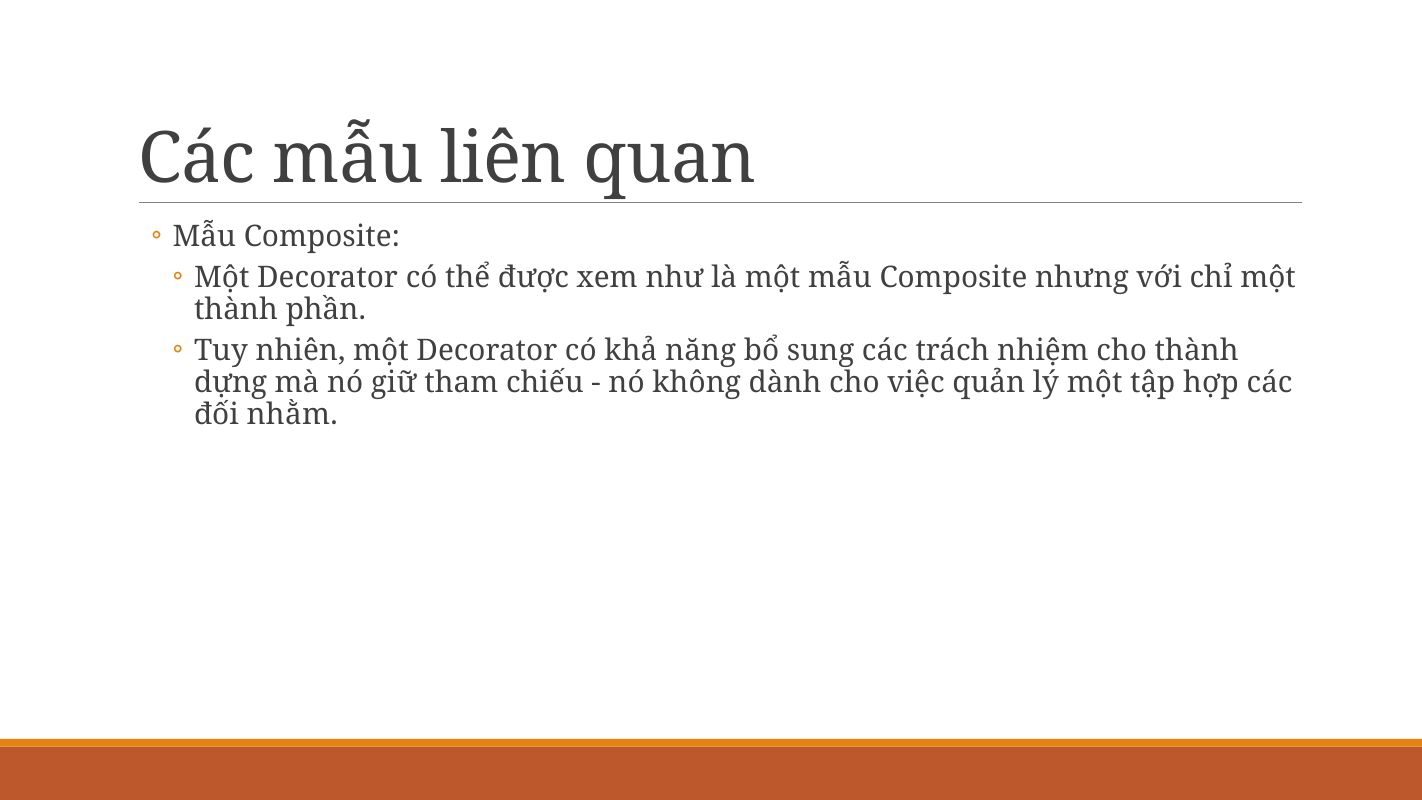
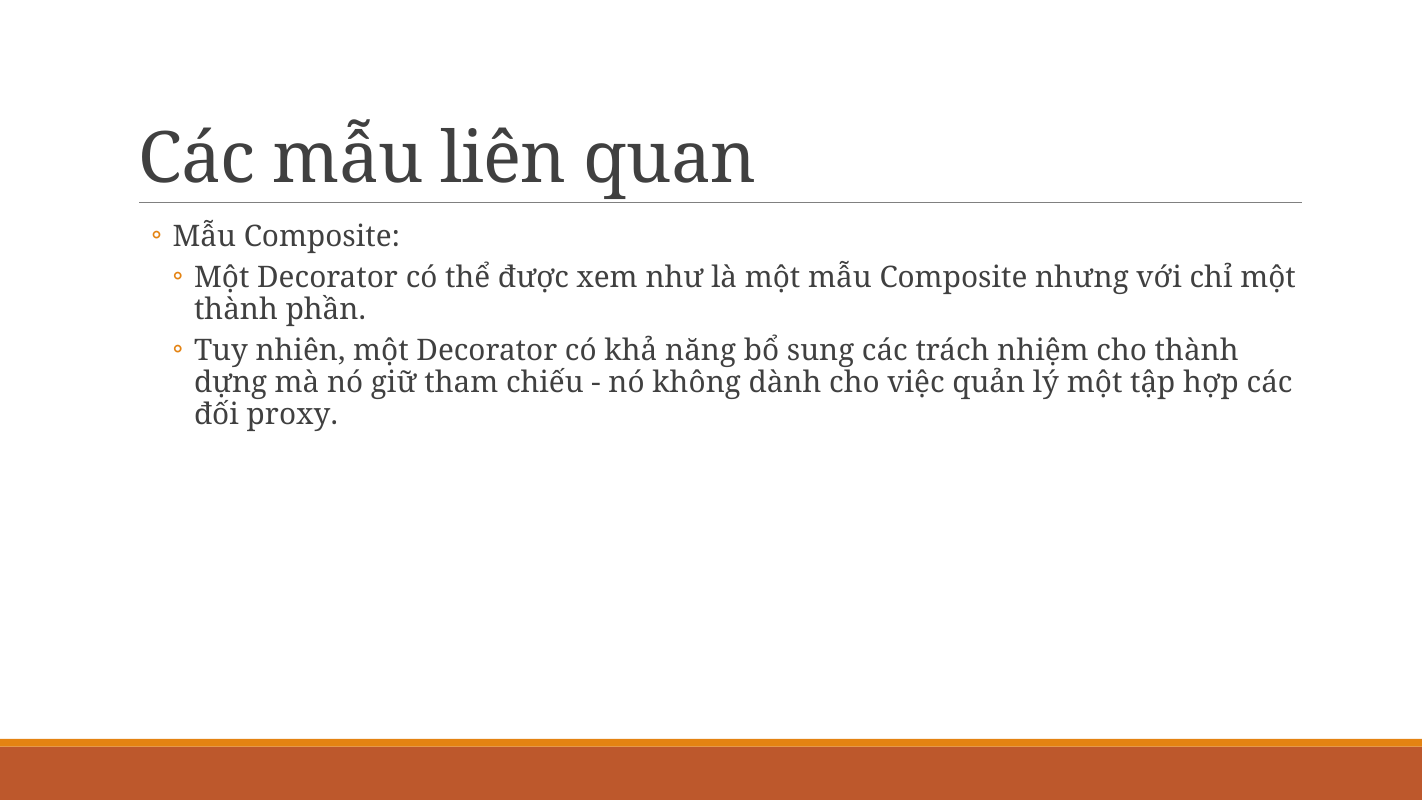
nhằm: nhằm -> proxy
